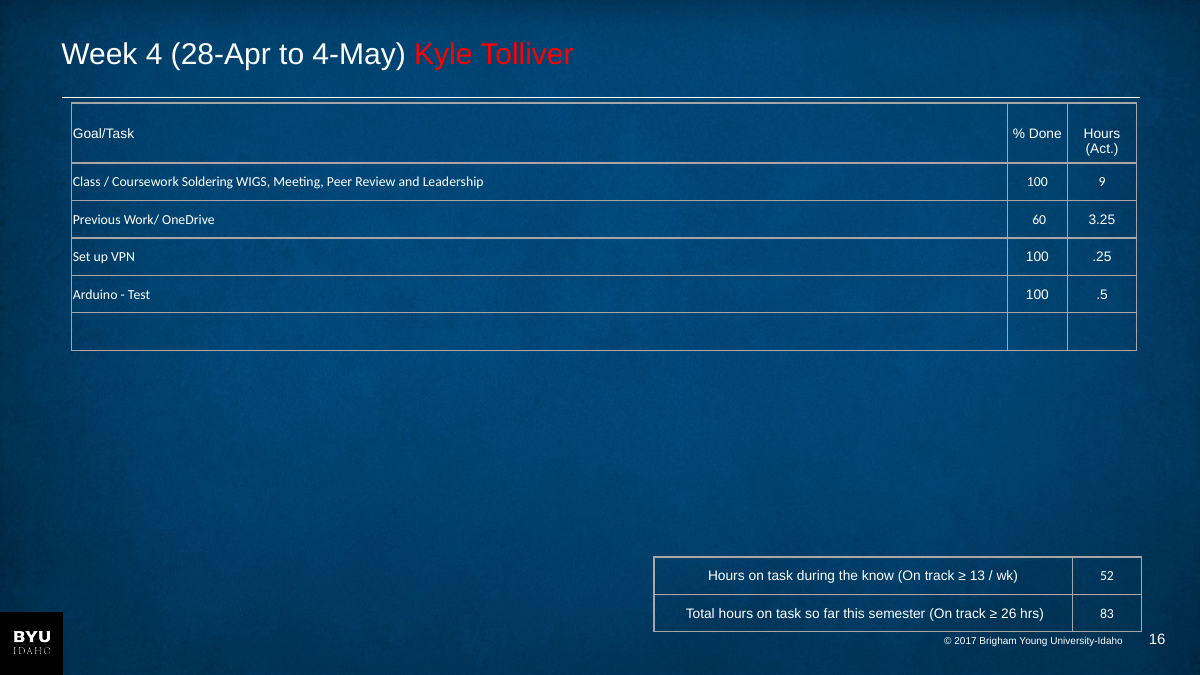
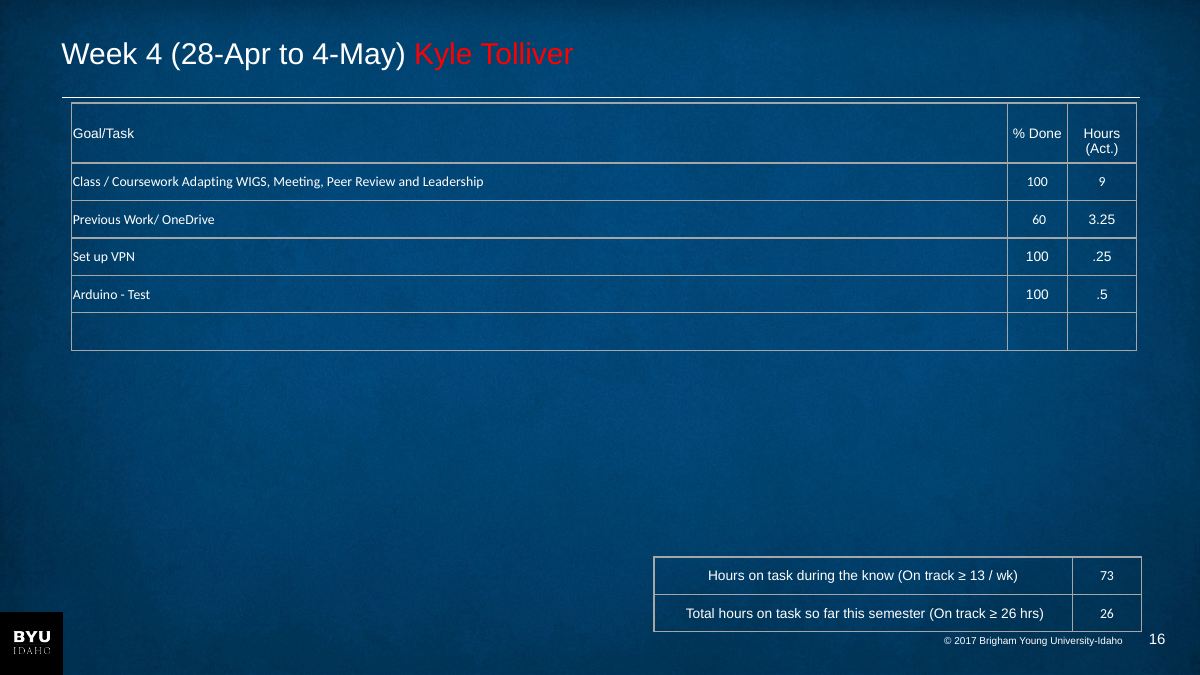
Soldering: Soldering -> Adapting
52: 52 -> 73
hrs 83: 83 -> 26
